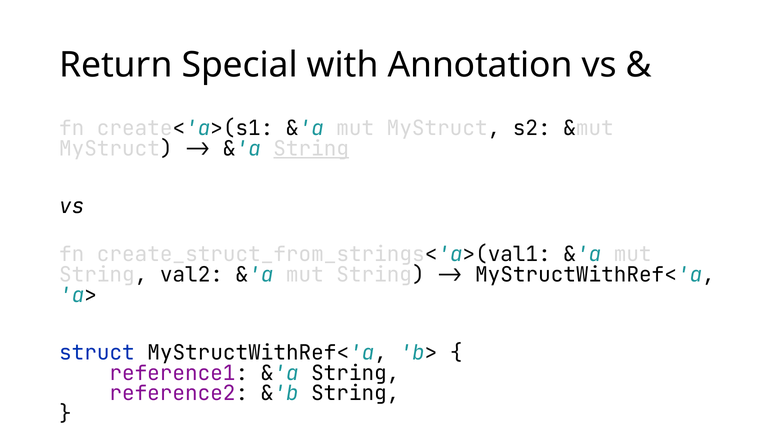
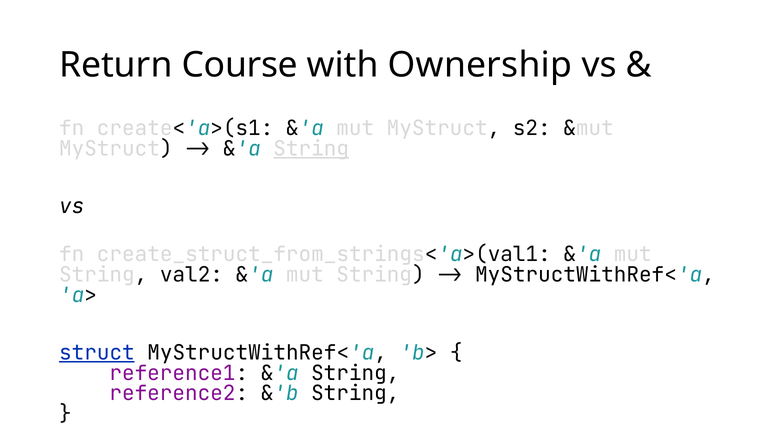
Special: Special -> Course
Annotation: Annotation -> Ownership
struct underline: none -> present
